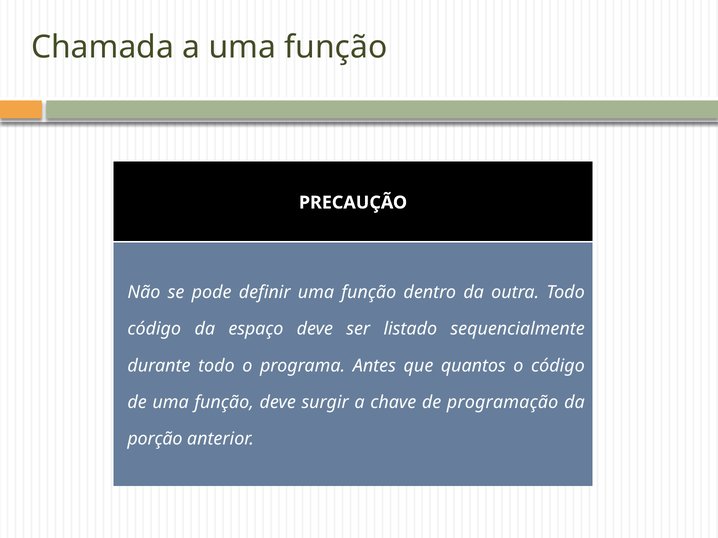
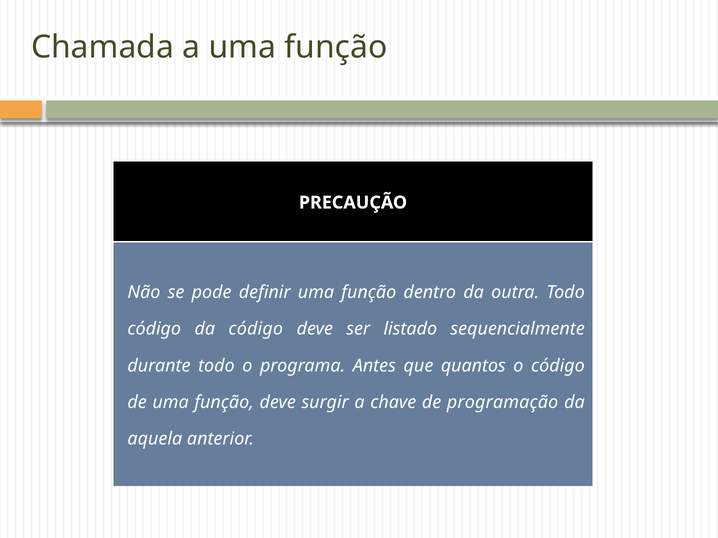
da espaço: espaço -> código
porção: porção -> aquela
